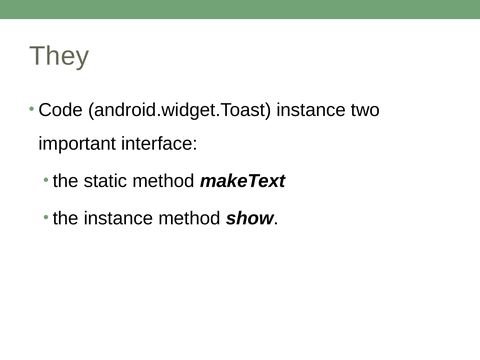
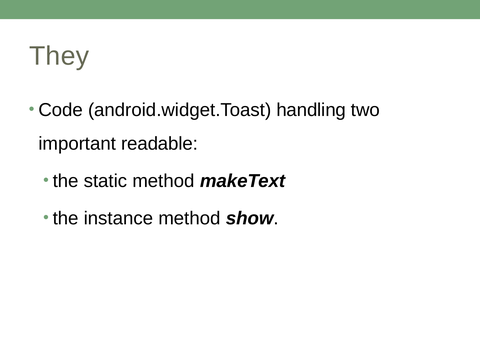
android.widget.Toast instance: instance -> handling
interface: interface -> readable
